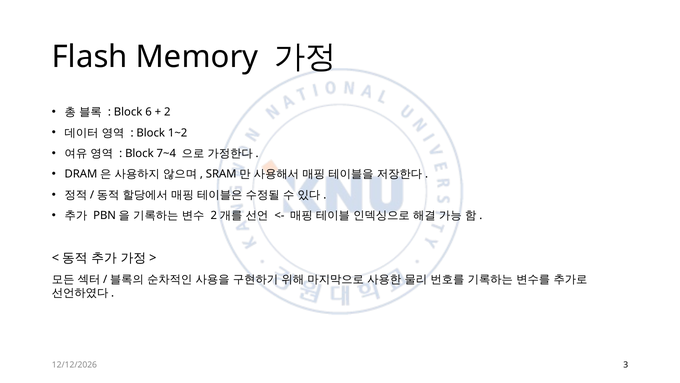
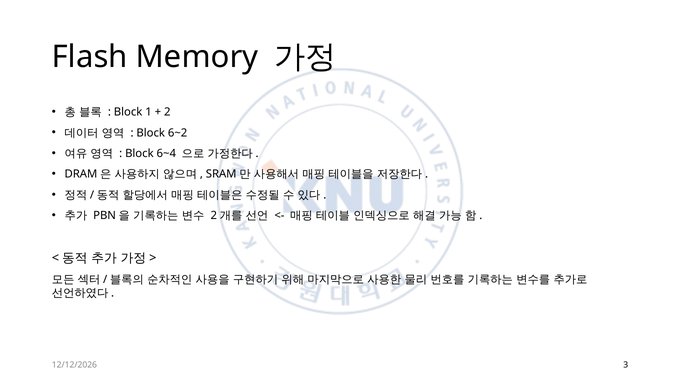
6: 6 -> 1
1~2: 1~2 -> 6~2
7~4: 7~4 -> 6~4
